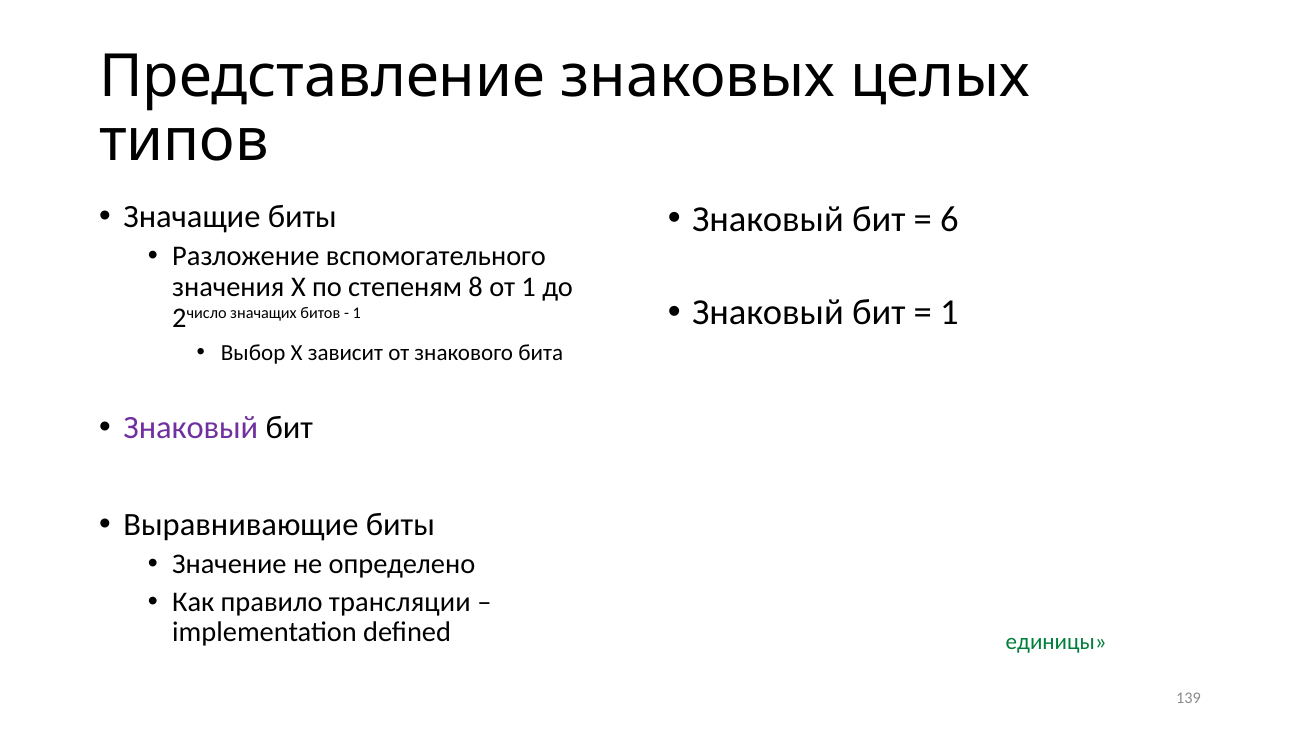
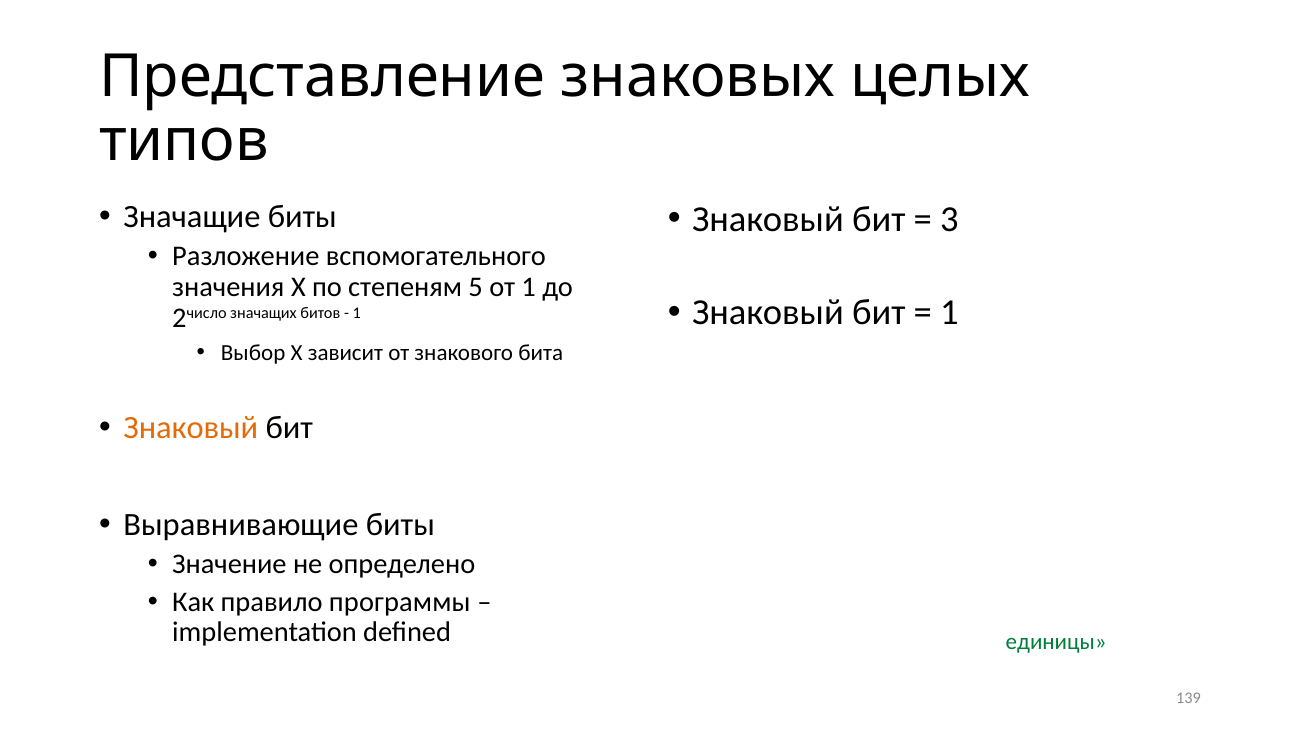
6: 6 -> 3
8: 8 -> 5
Знаковый at (191, 428) colour: purple -> orange
трансляции: трансляции -> программы
